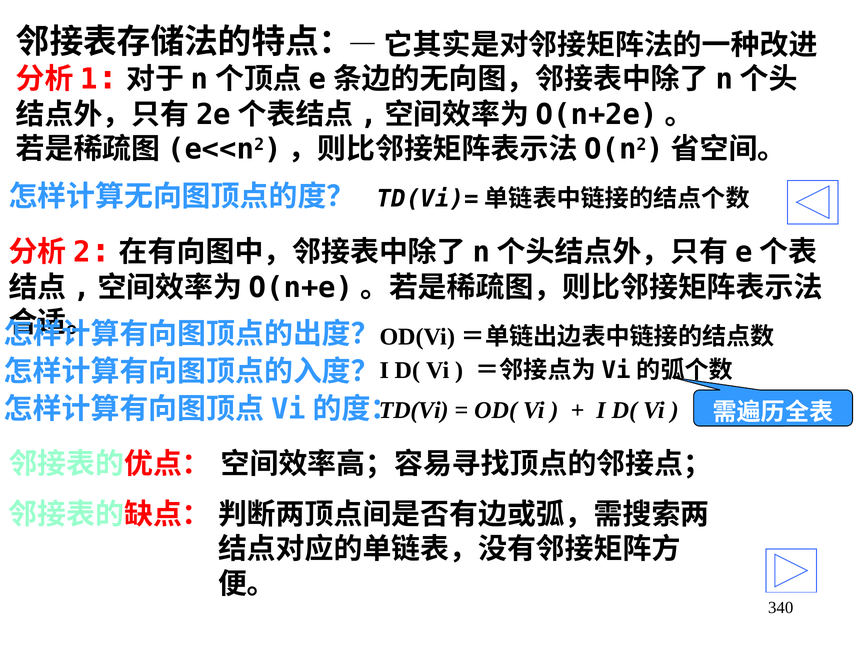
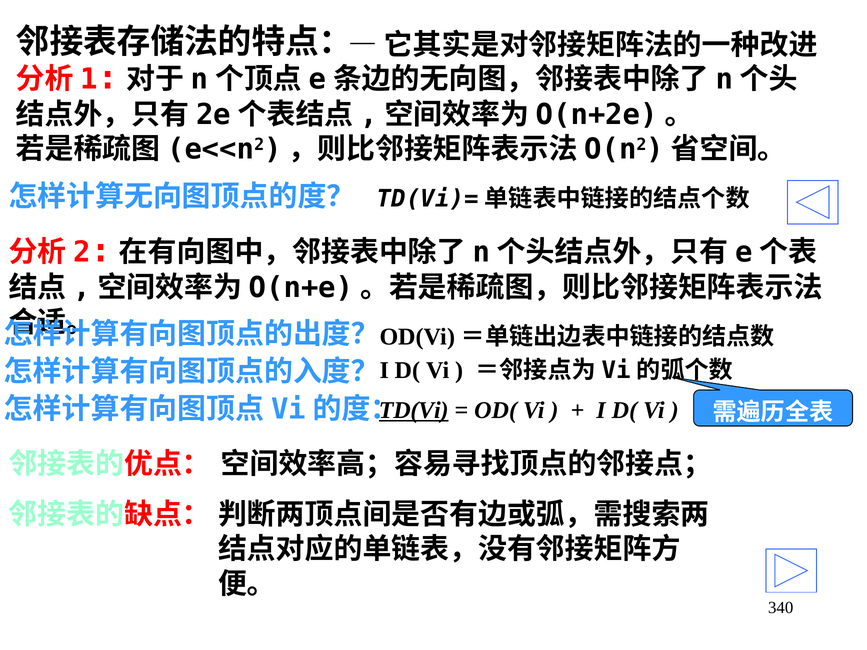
TD(Vi underline: none -> present
